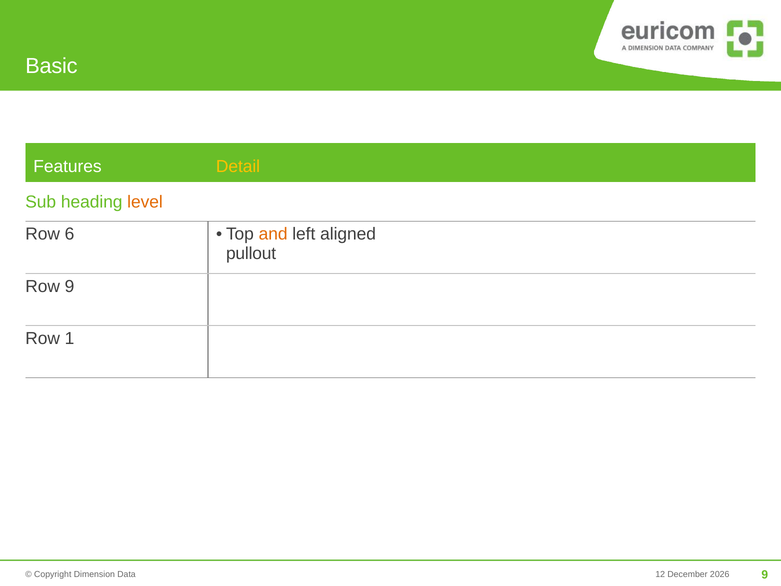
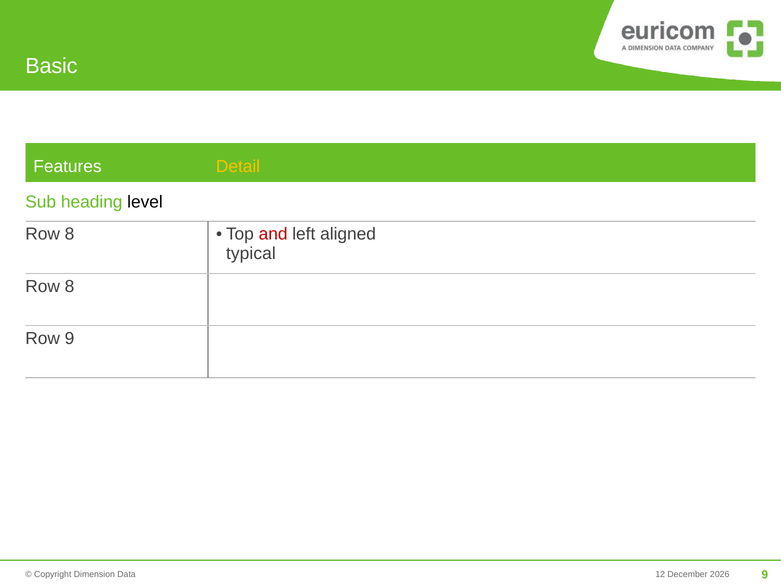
level colour: orange -> black
6 at (70, 234): 6 -> 8
and colour: orange -> red
pullout: pullout -> typical
9 at (70, 286): 9 -> 8
Row 1: 1 -> 9
